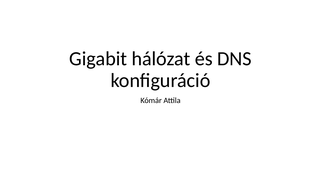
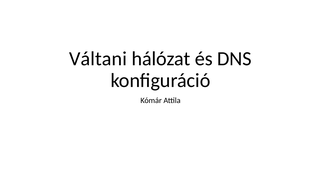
Gigabit: Gigabit -> Váltani
